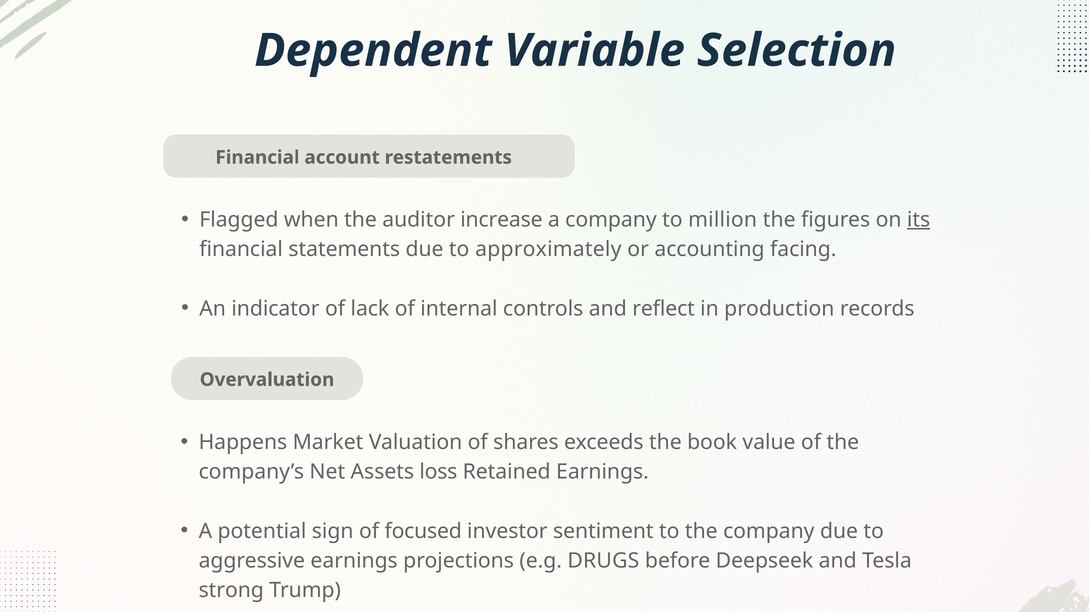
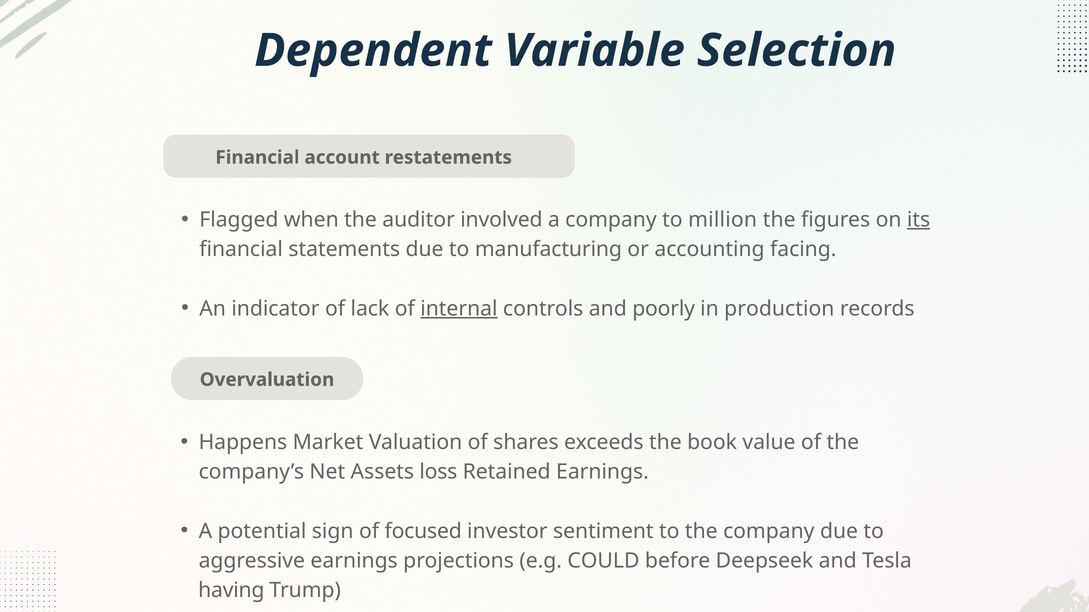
increase: increase -> involved
approximately: approximately -> manufacturing
internal underline: none -> present
reflect: reflect -> poorly
DRUGS: DRUGS -> COULD
strong: strong -> having
